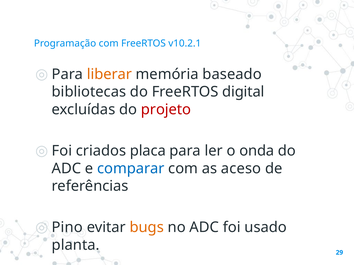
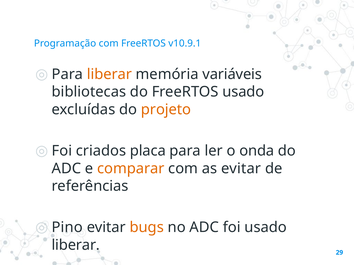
v10.2.1: v10.2.1 -> v10.9.1
baseado: baseado -> variáveis
FreeRTOS digital: digital -> usado
projeto colour: red -> orange
comparar colour: blue -> orange
as aceso: aceso -> evitar
planta at (76, 245): planta -> liberar
